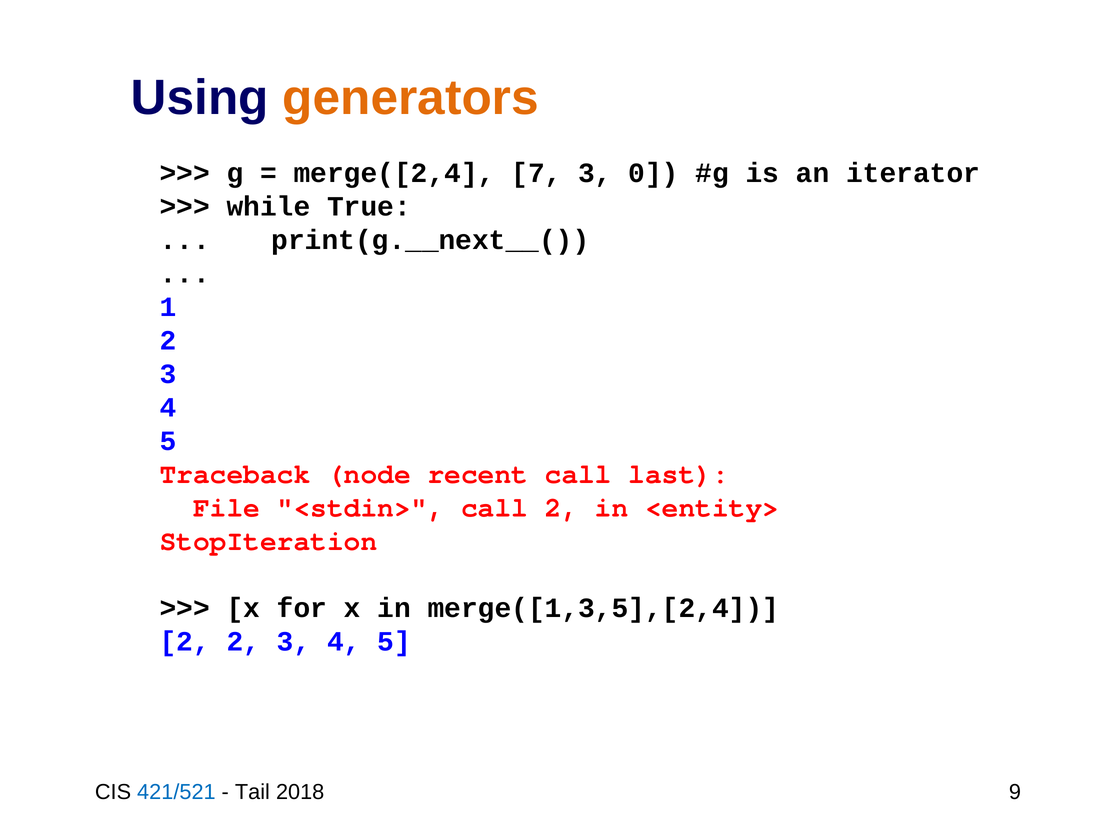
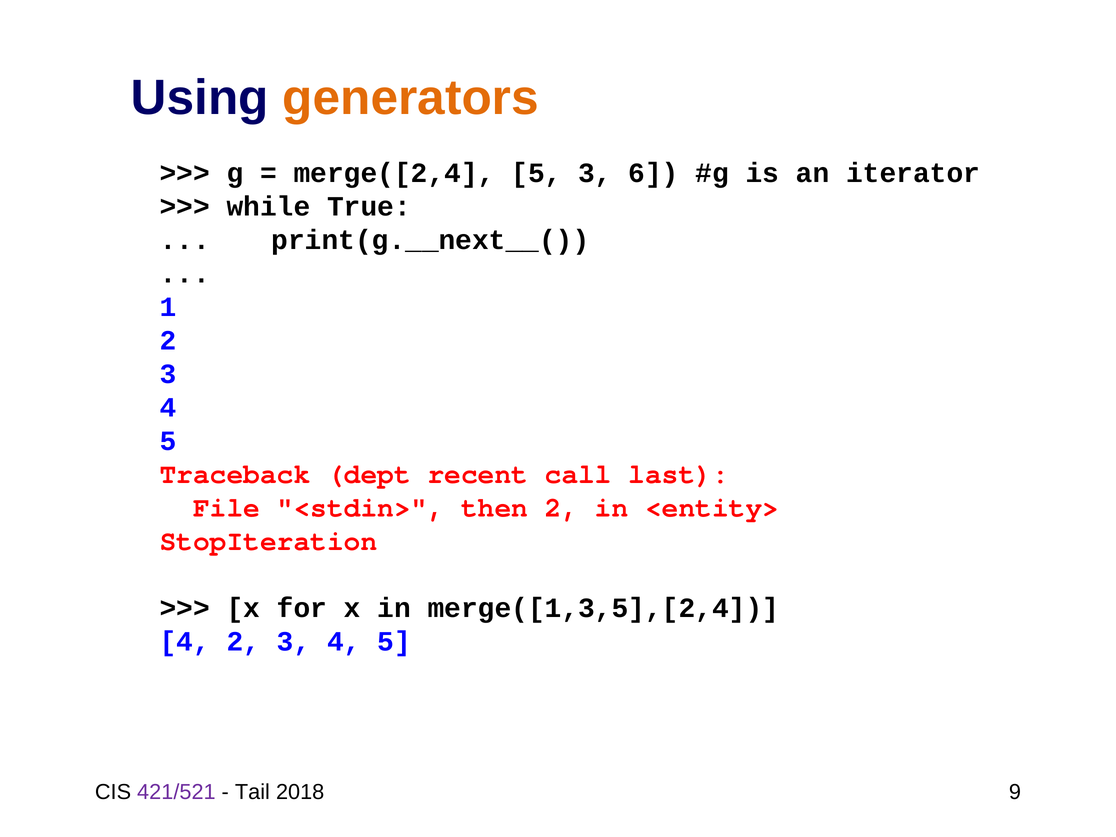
merge([2,4 7: 7 -> 5
0: 0 -> 6
node: node -> dept
<stdin> call: call -> then
2 at (185, 642): 2 -> 4
421/521 colour: blue -> purple
